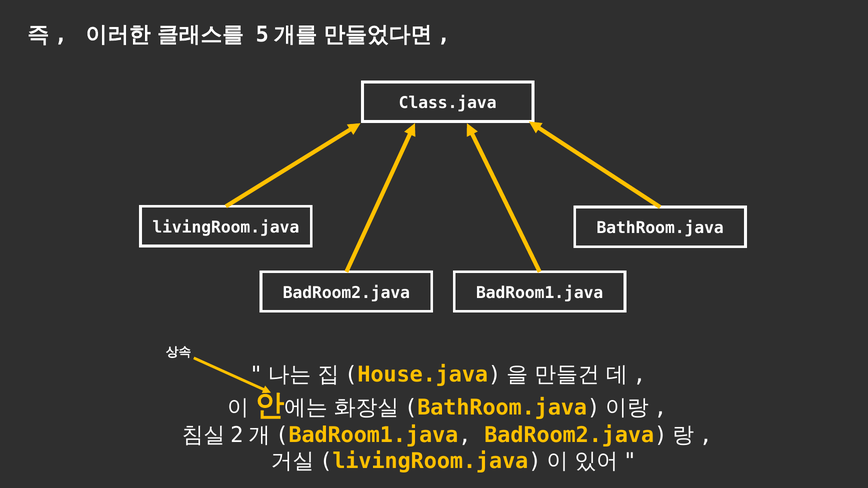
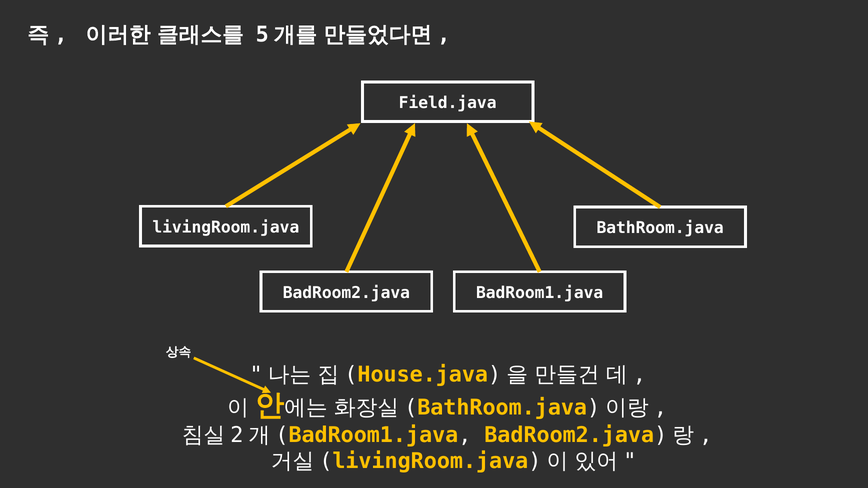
Class.java: Class.java -> Field.java
